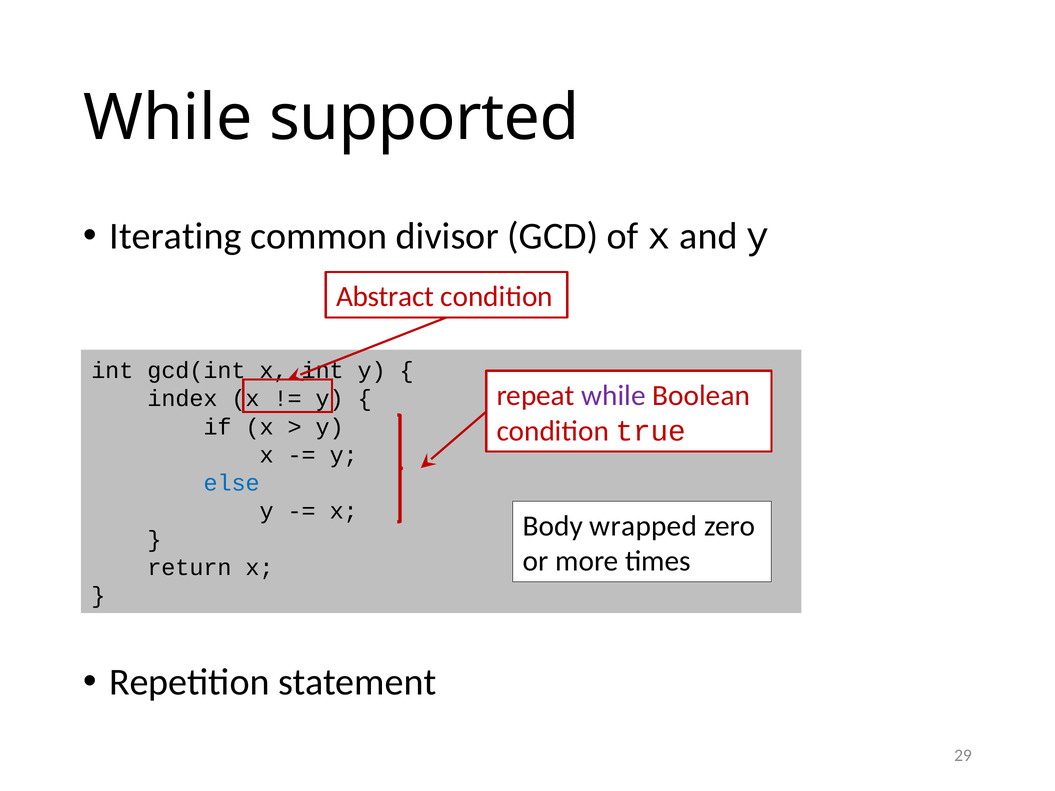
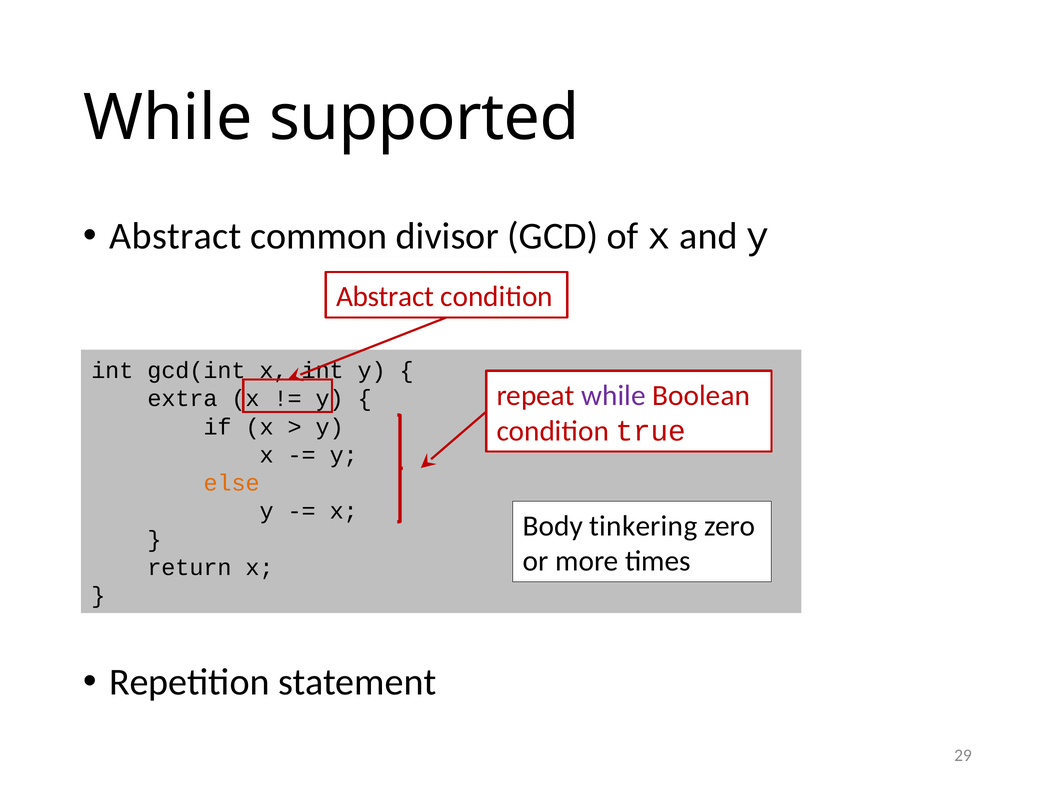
Iterating at (176, 236): Iterating -> Abstract
index: index -> extra
else colour: blue -> orange
wrapped: wrapped -> tinkering
